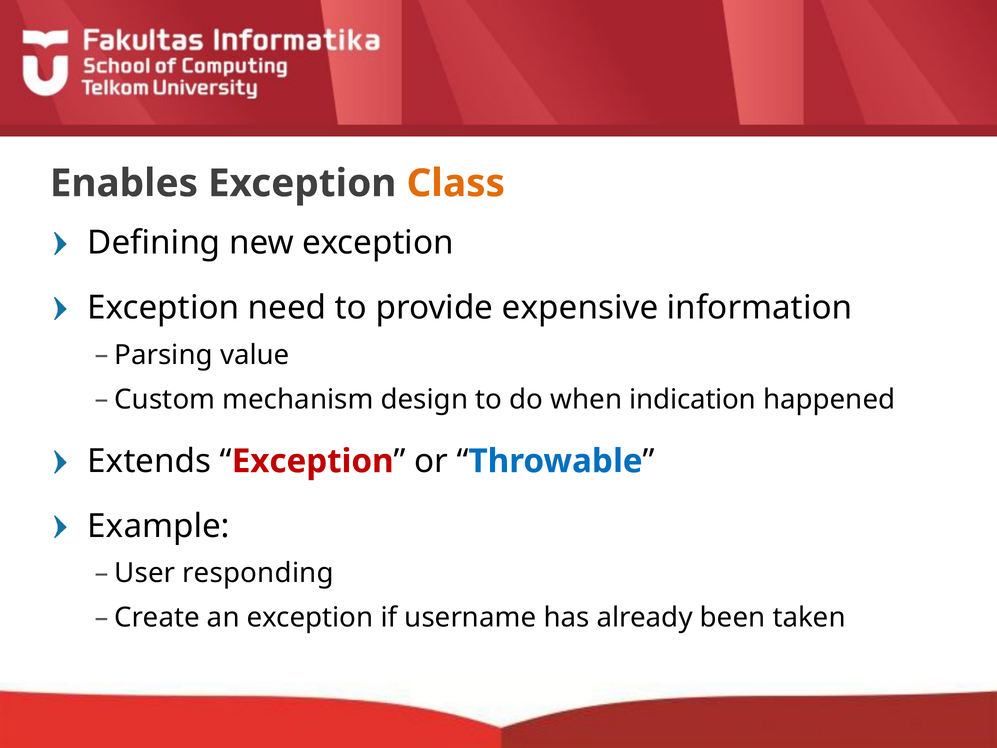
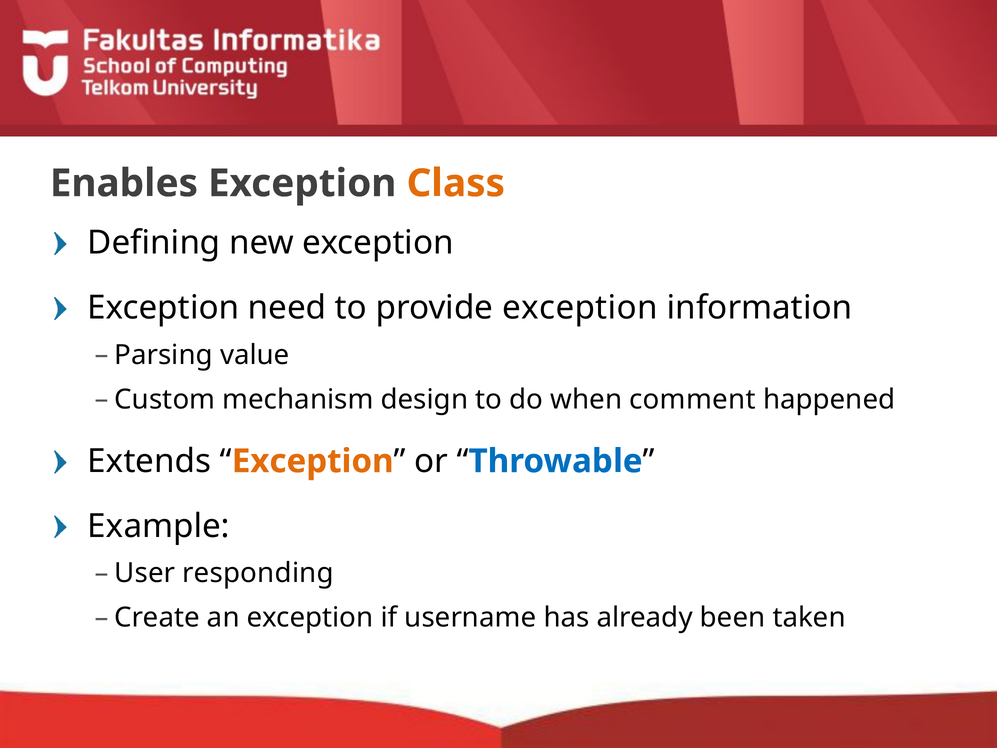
provide expensive: expensive -> exception
indication: indication -> comment
Exception at (313, 461) colour: red -> orange
